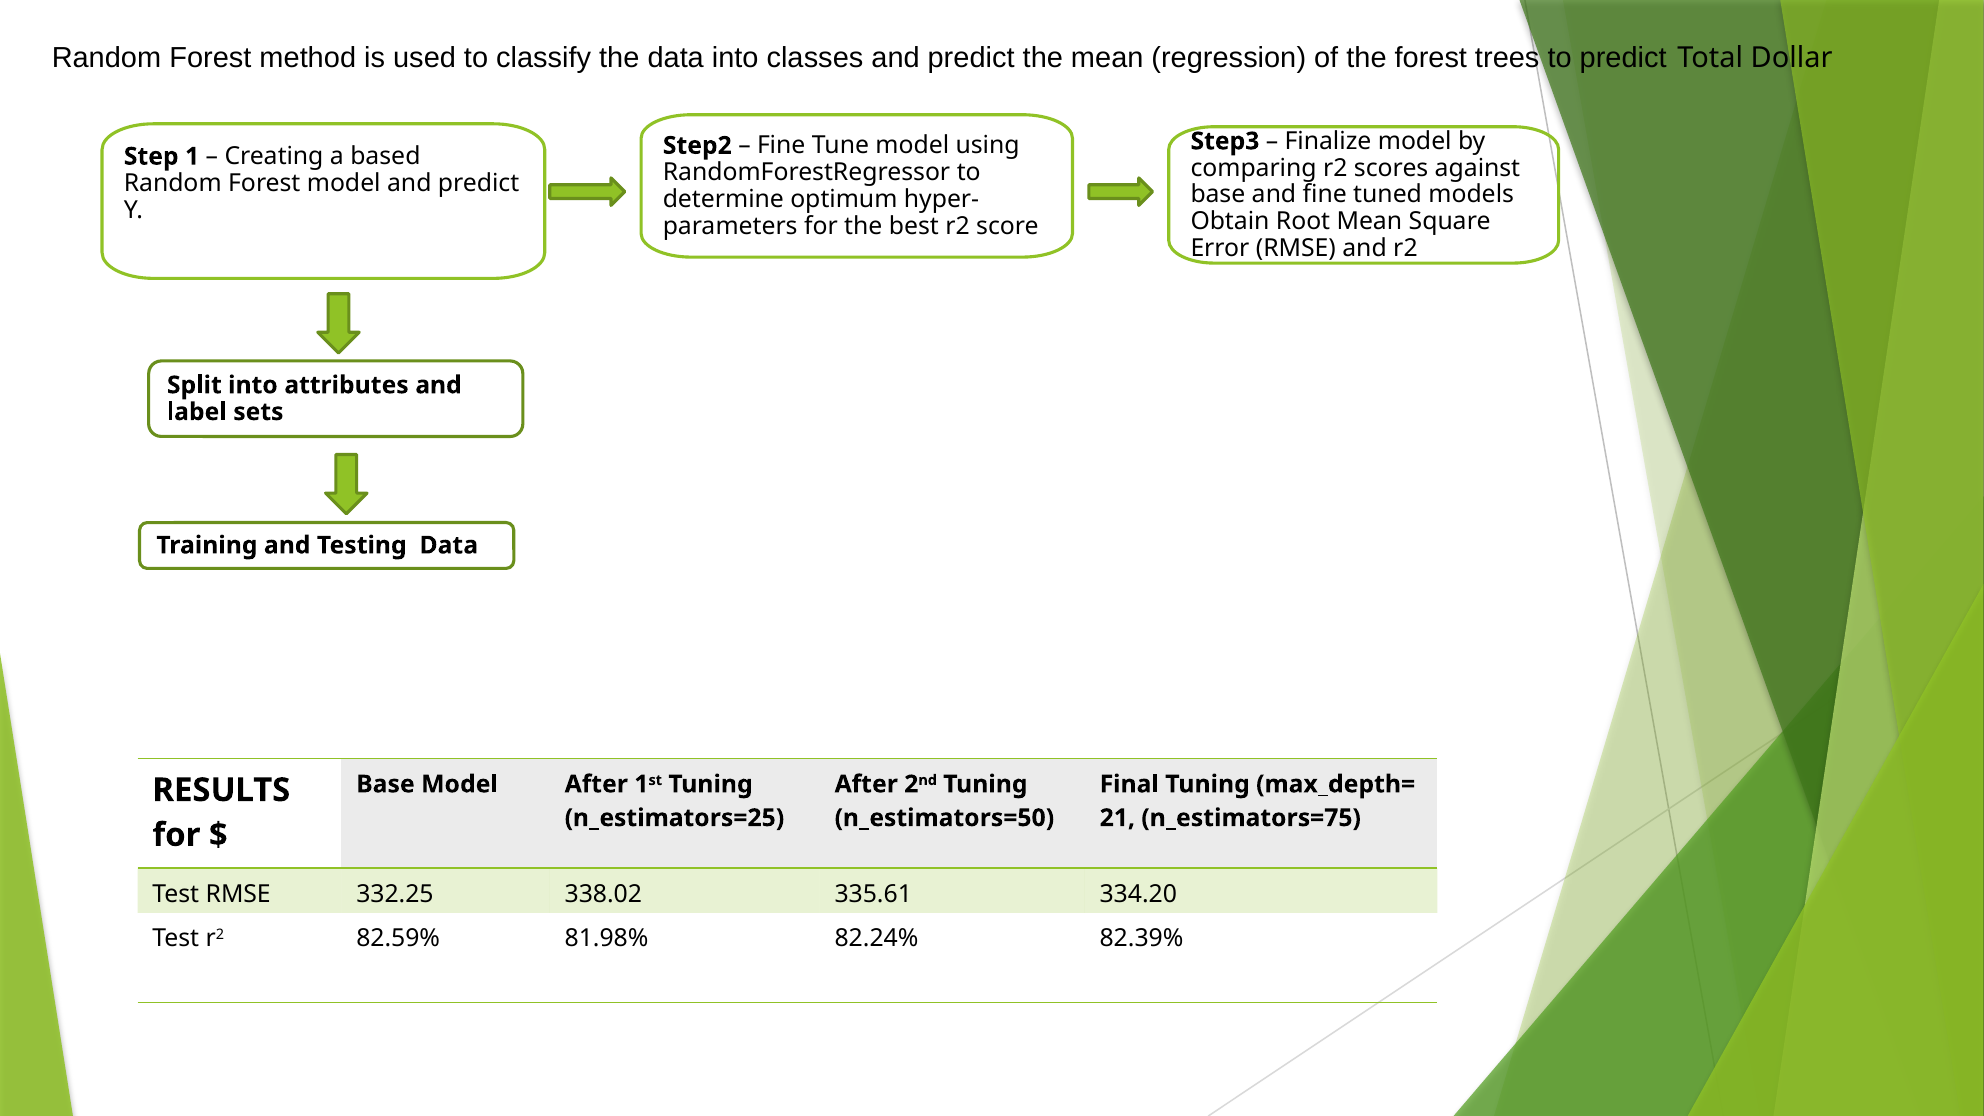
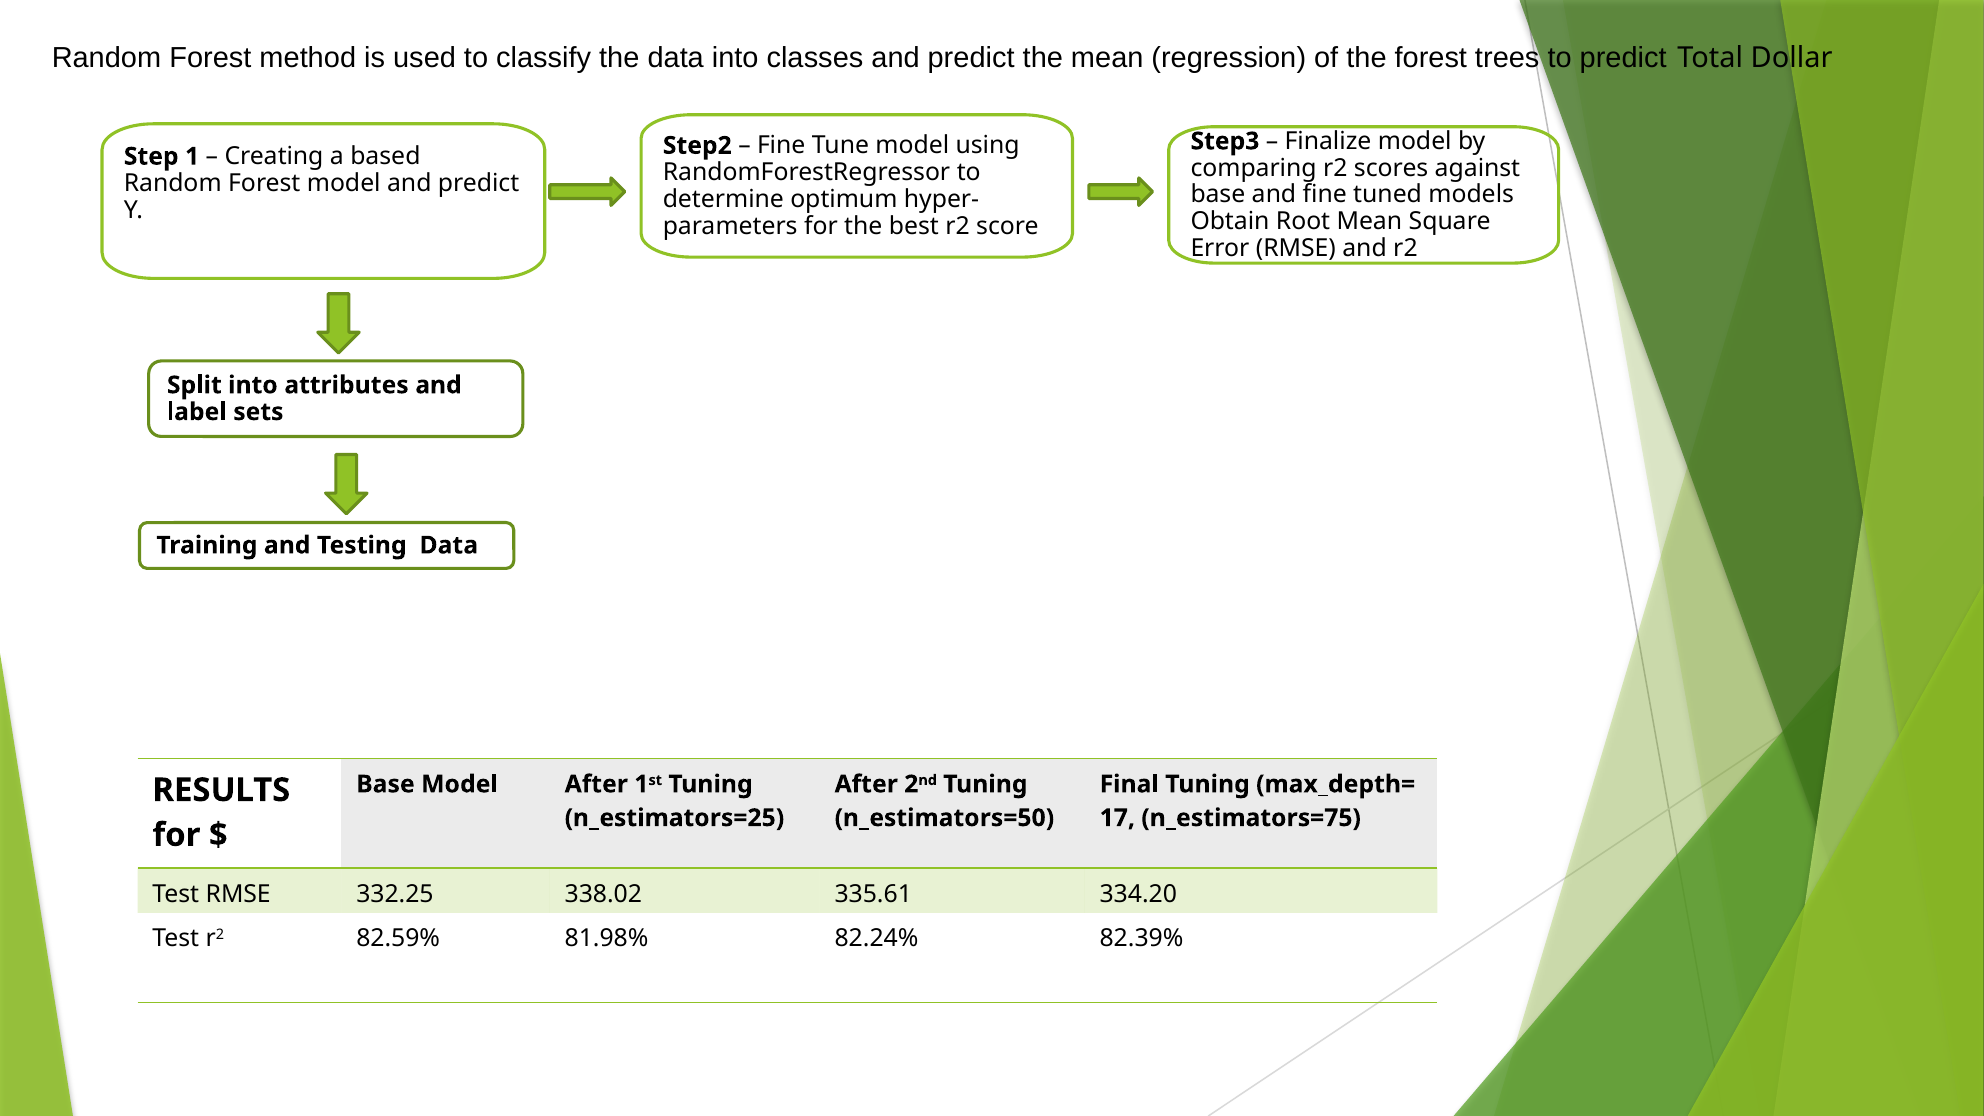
21: 21 -> 17
